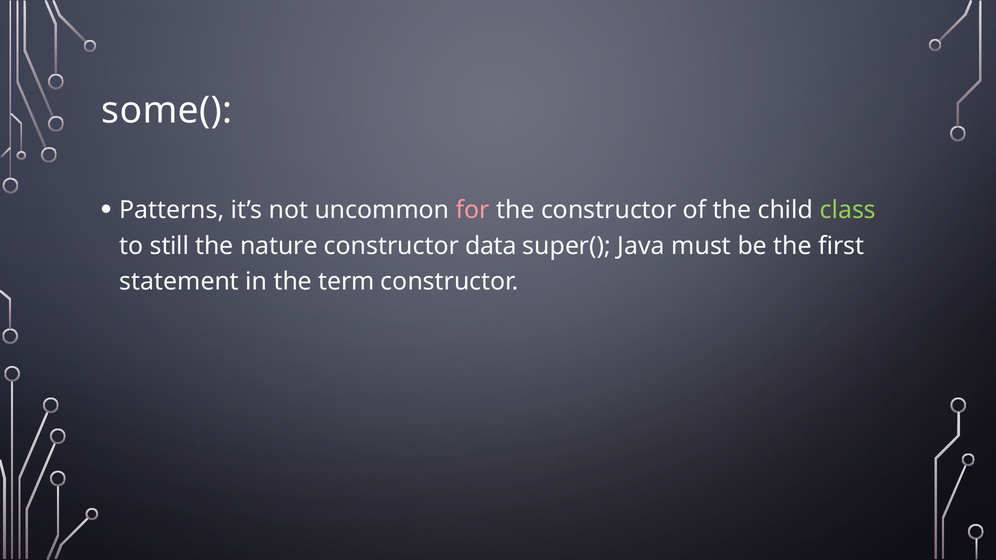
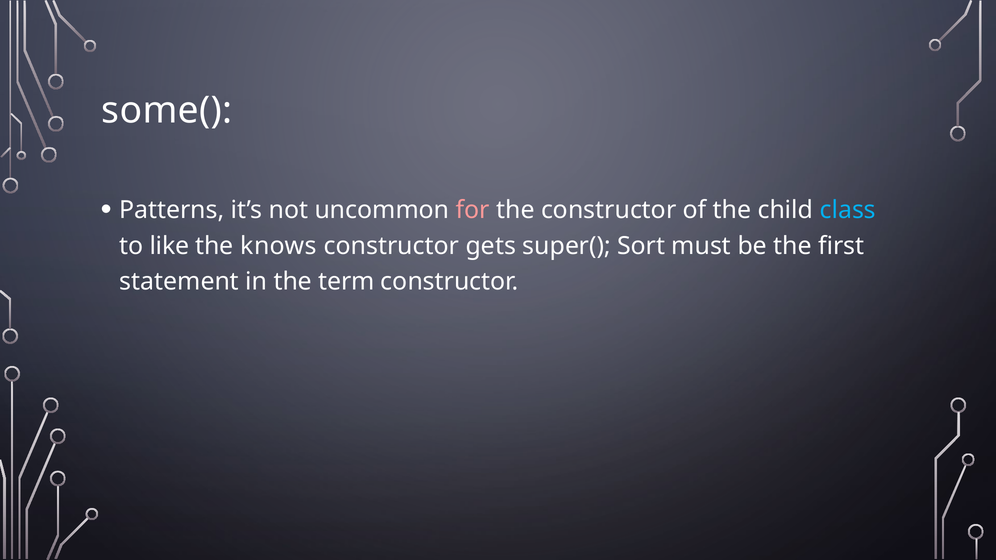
class colour: light green -> light blue
still: still -> like
nature: nature -> knows
data: data -> gets
Java: Java -> Sort
